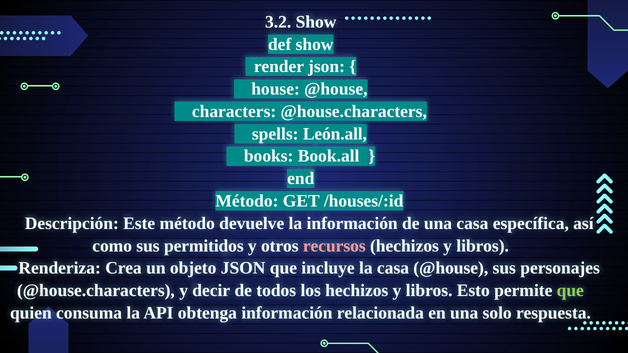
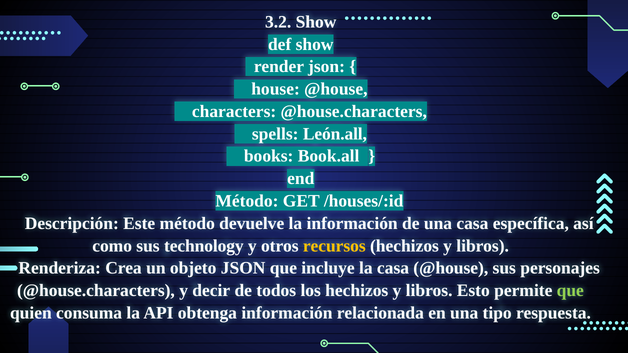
permitidos: permitidos -> technology
recursos colour: pink -> yellow
solo: solo -> tipo
